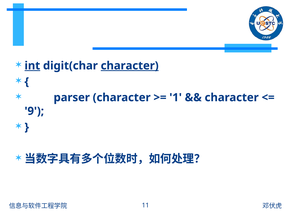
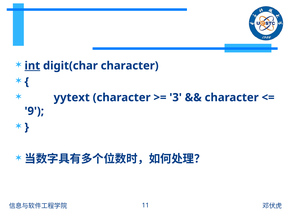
character at (130, 65) underline: present -> none
parser: parser -> yytext
1: 1 -> 3
